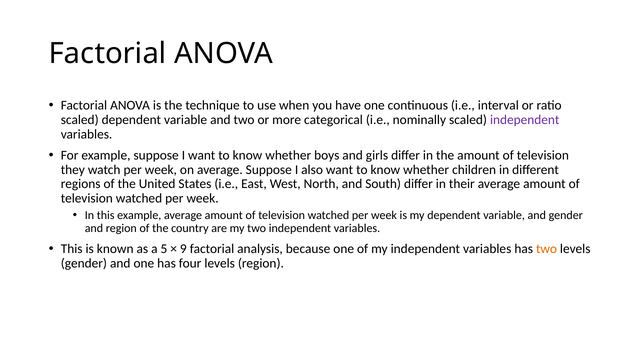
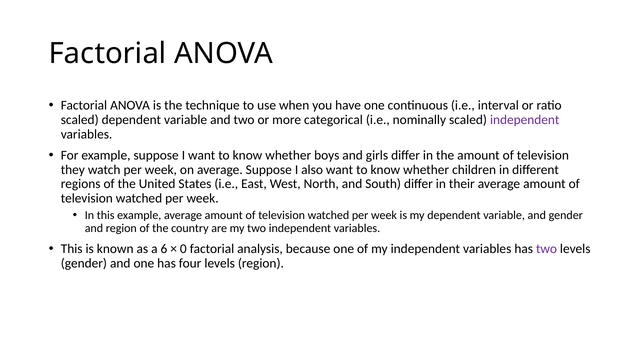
5: 5 -> 6
9: 9 -> 0
two at (546, 249) colour: orange -> purple
